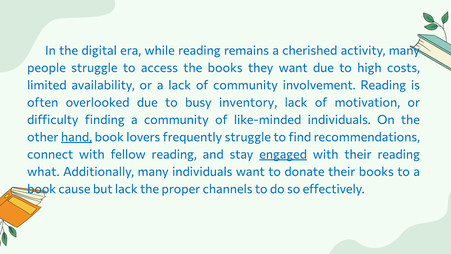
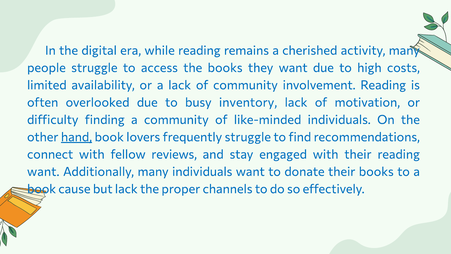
fellow reading: reading -> reviews
engaged underline: present -> none
what at (43, 172): what -> want
